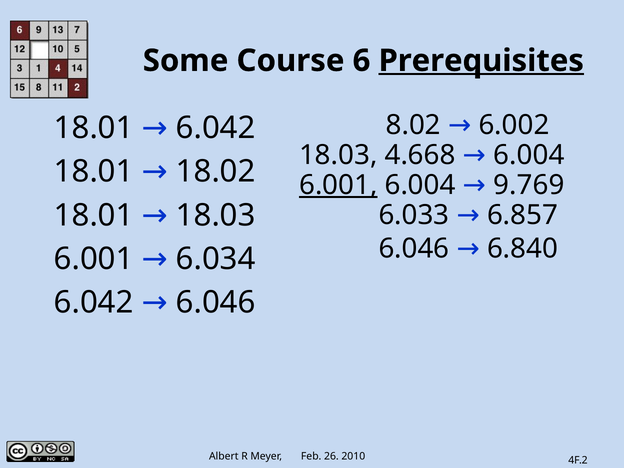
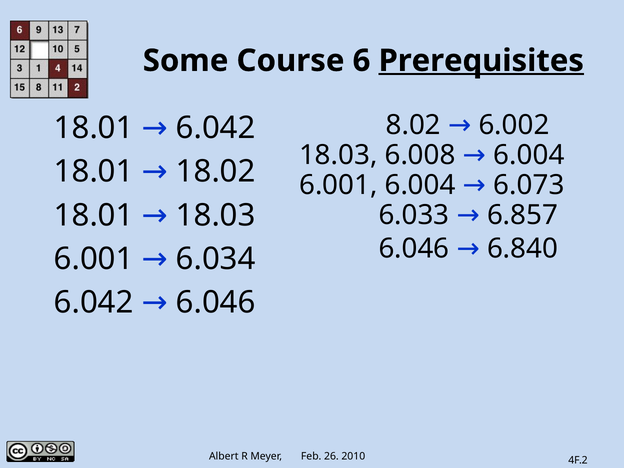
4.668: 4.668 -> 6.008
6.001 at (338, 185) underline: present -> none
9.769: 9.769 -> 6.073
